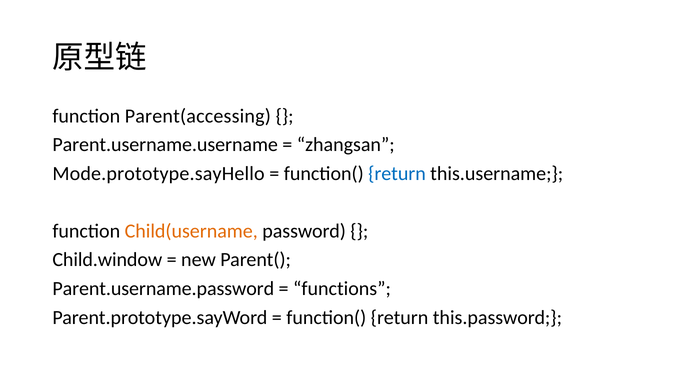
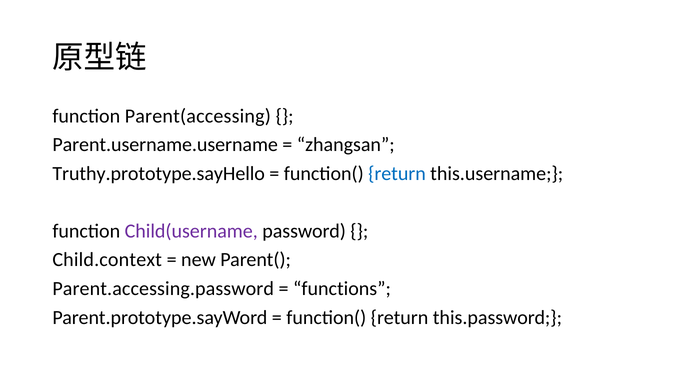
Mode.prototype.sayHello: Mode.prototype.sayHello -> Truthy.prototype.sayHello
Child(username colour: orange -> purple
Child.window: Child.window -> Child.context
Parent.username.password: Parent.username.password -> Parent.accessing.password
